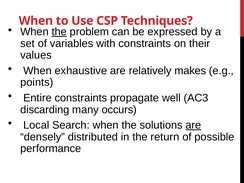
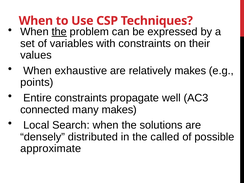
discarding: discarding -> connected
many occurs: occurs -> makes
are at (193, 125) underline: present -> none
return: return -> called
performance: performance -> approximate
